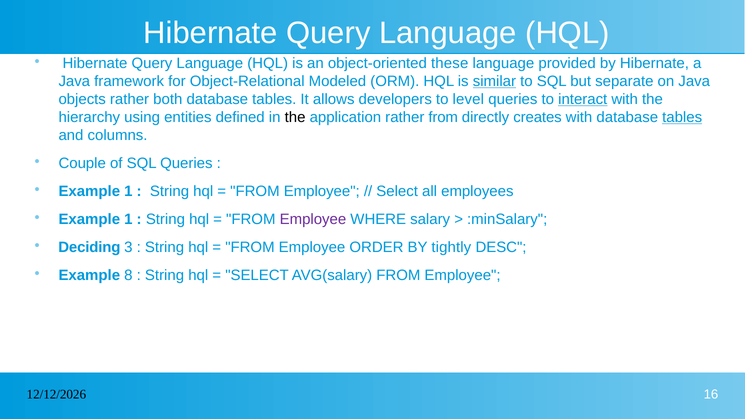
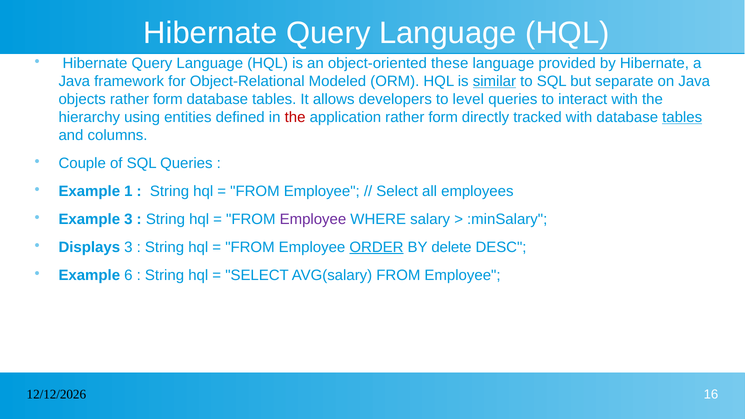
objects rather both: both -> form
interact underline: present -> none
the at (295, 117) colour: black -> red
application rather from: from -> form
creates: creates -> tracked
1 at (128, 219): 1 -> 3
Deciding: Deciding -> Displays
ORDER underline: none -> present
tightly: tightly -> delete
8: 8 -> 6
